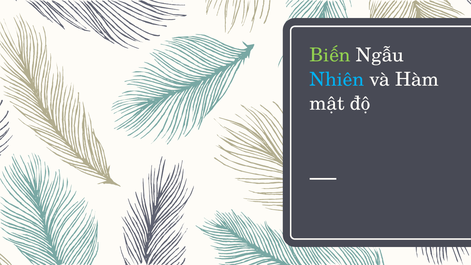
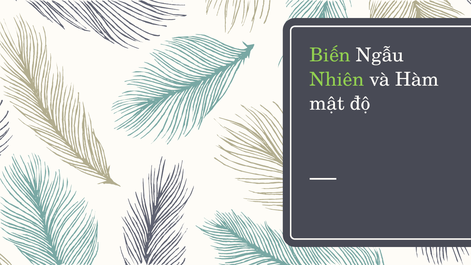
Nhiên colour: light blue -> light green
